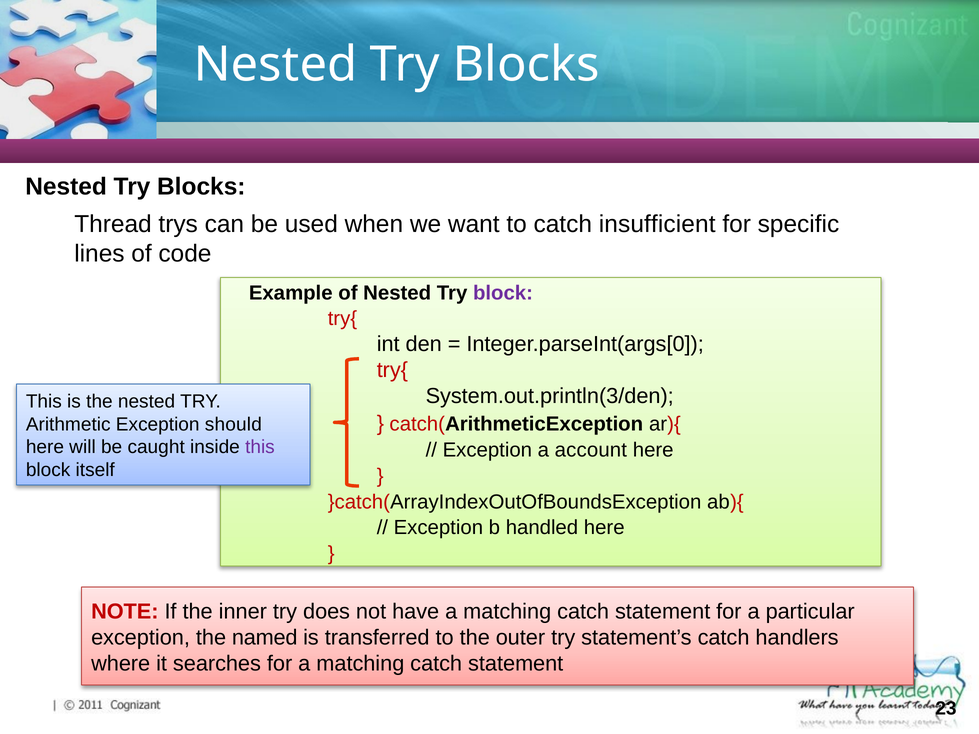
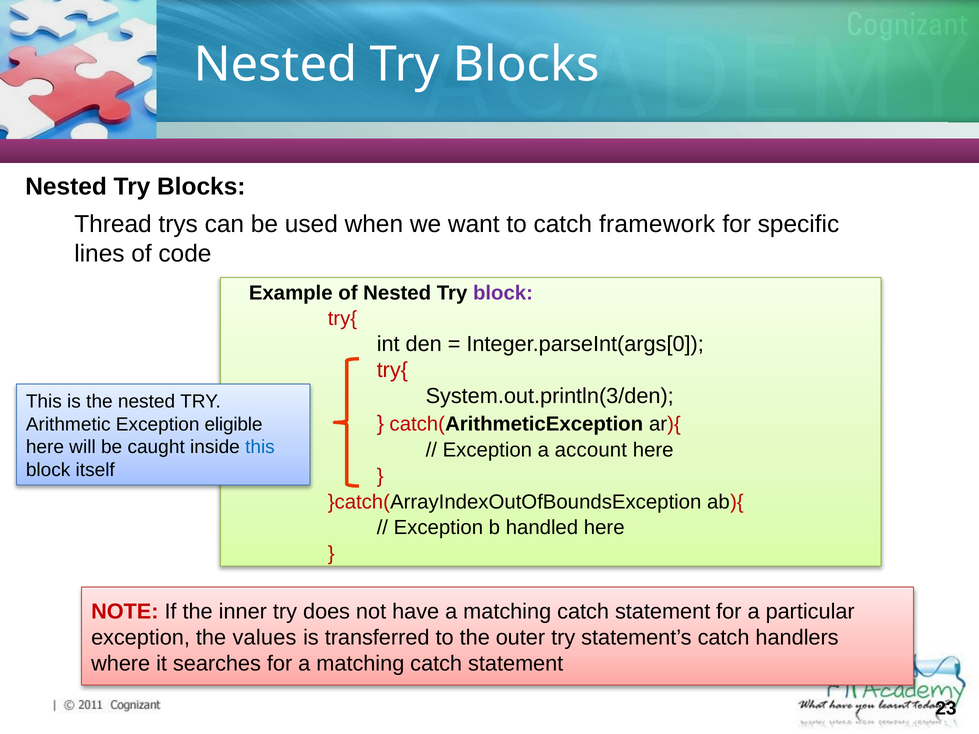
insufficient: insufficient -> framework
should: should -> eligible
this at (260, 447) colour: purple -> blue
named: named -> values
